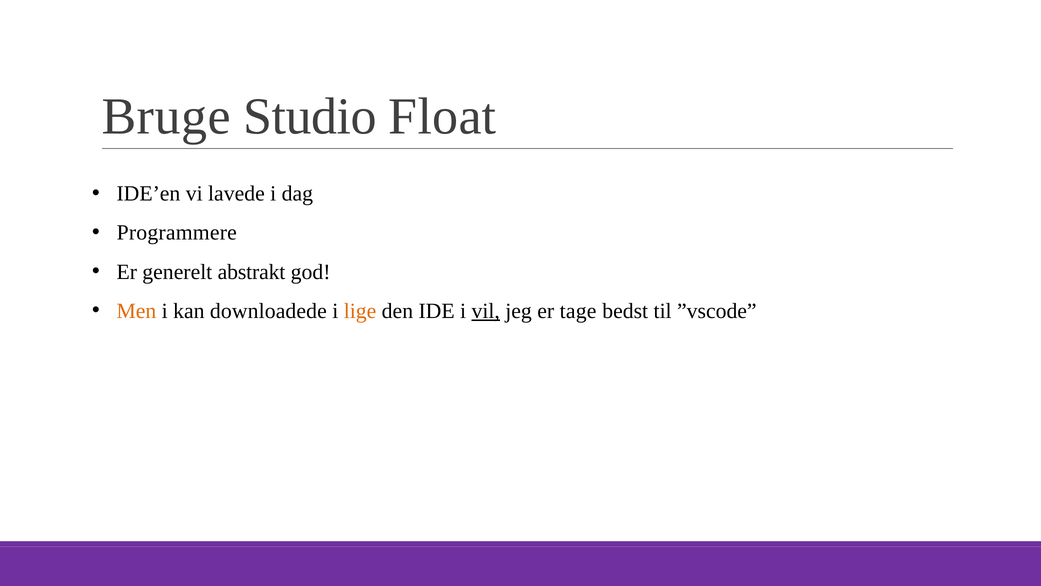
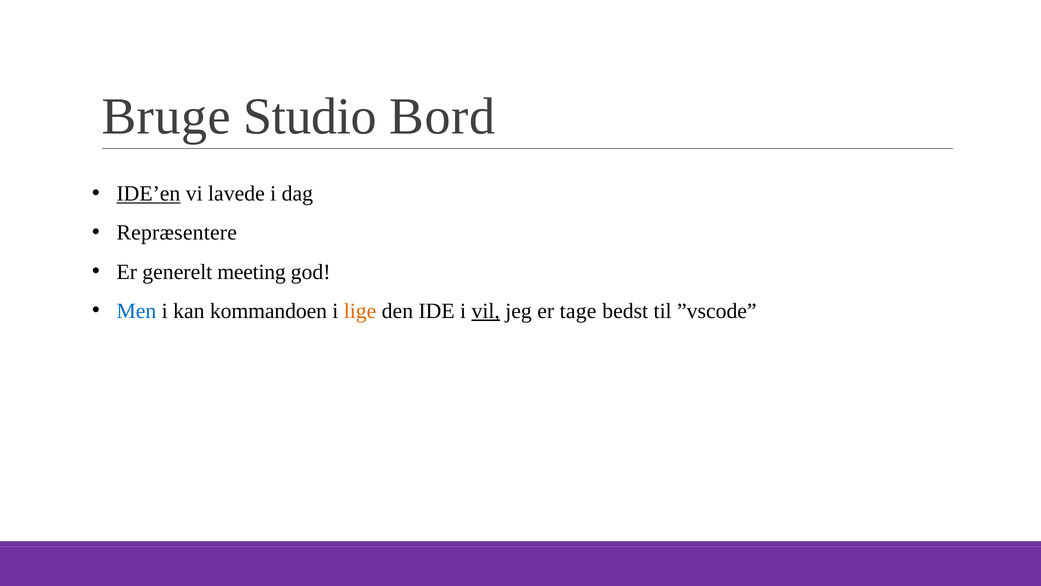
Float: Float -> Bord
IDE’en underline: none -> present
Programmere: Programmere -> Repræsentere
abstrakt: abstrakt -> meeting
Men colour: orange -> blue
downloadede: downloadede -> kommandoen
